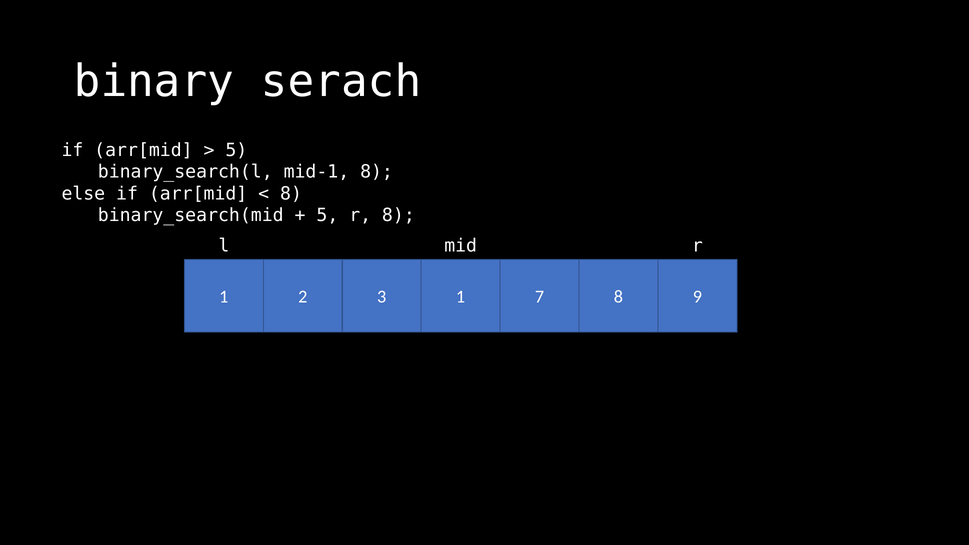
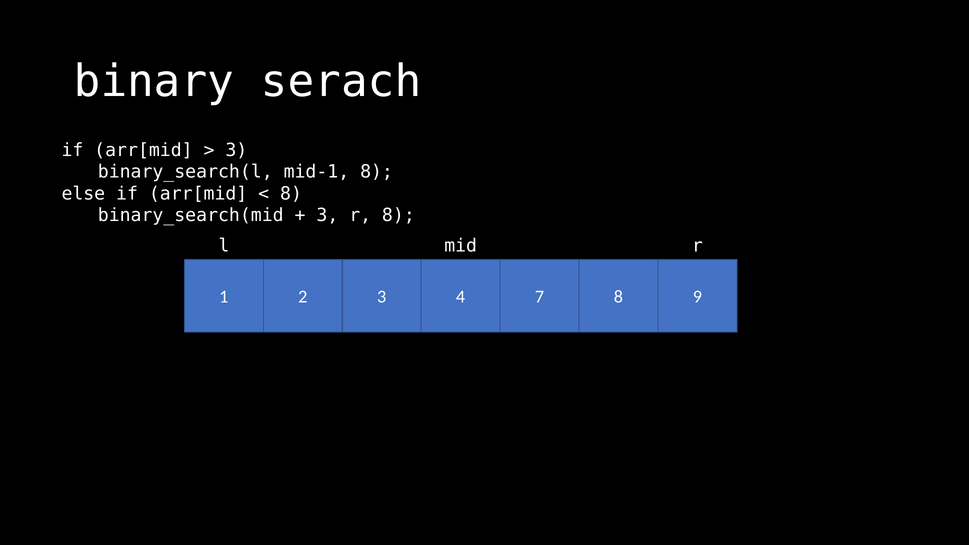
5 at (236, 150): 5 -> 3
5 at (327, 215): 5 -> 3
3 1: 1 -> 4
